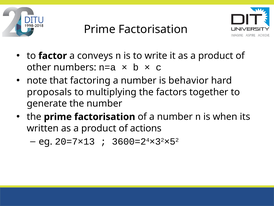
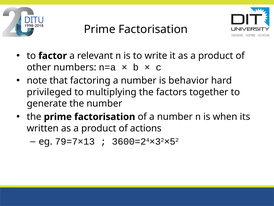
conveys: conveys -> relevant
proposals: proposals -> privileged
20=7×13: 20=7×13 -> 79=7×13
